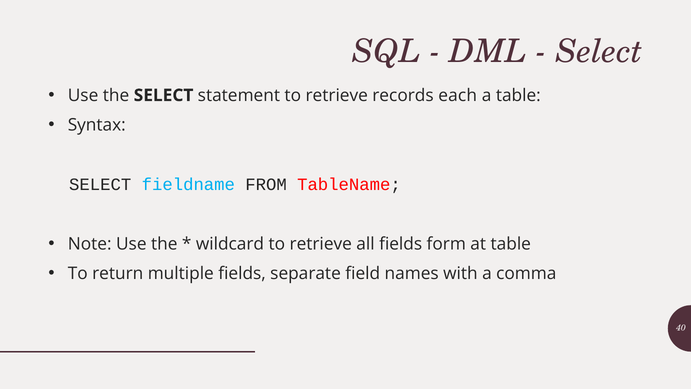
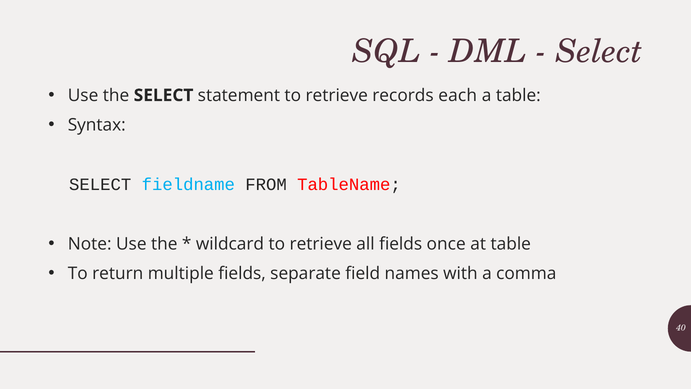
form: form -> once
